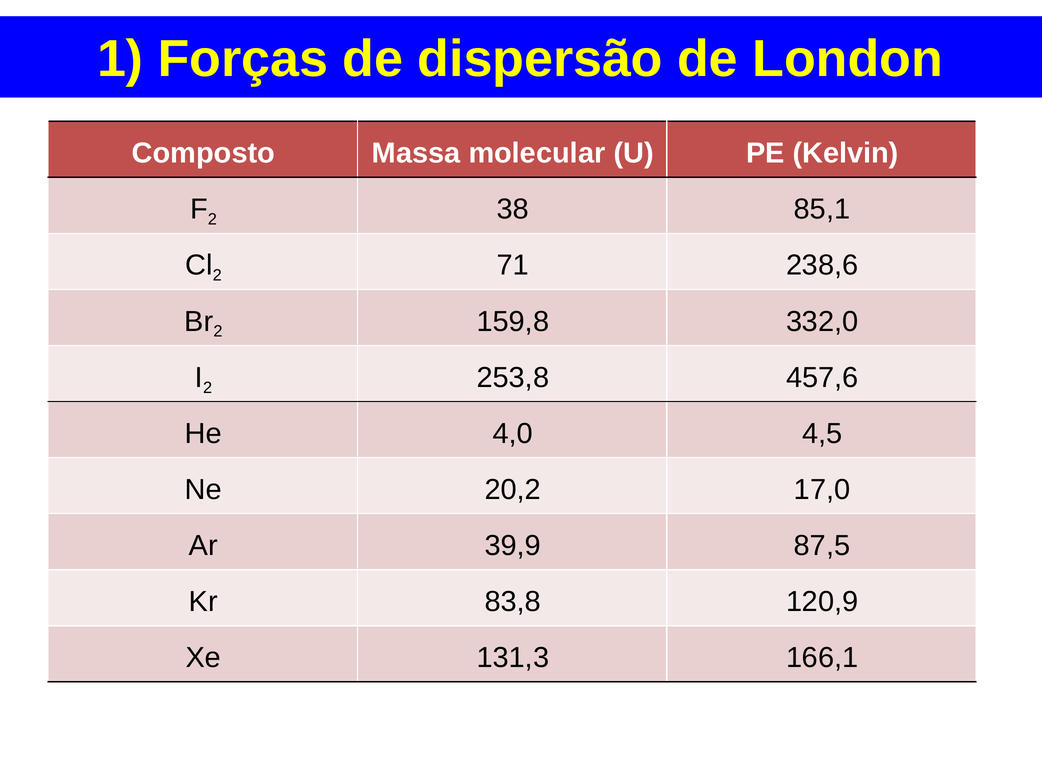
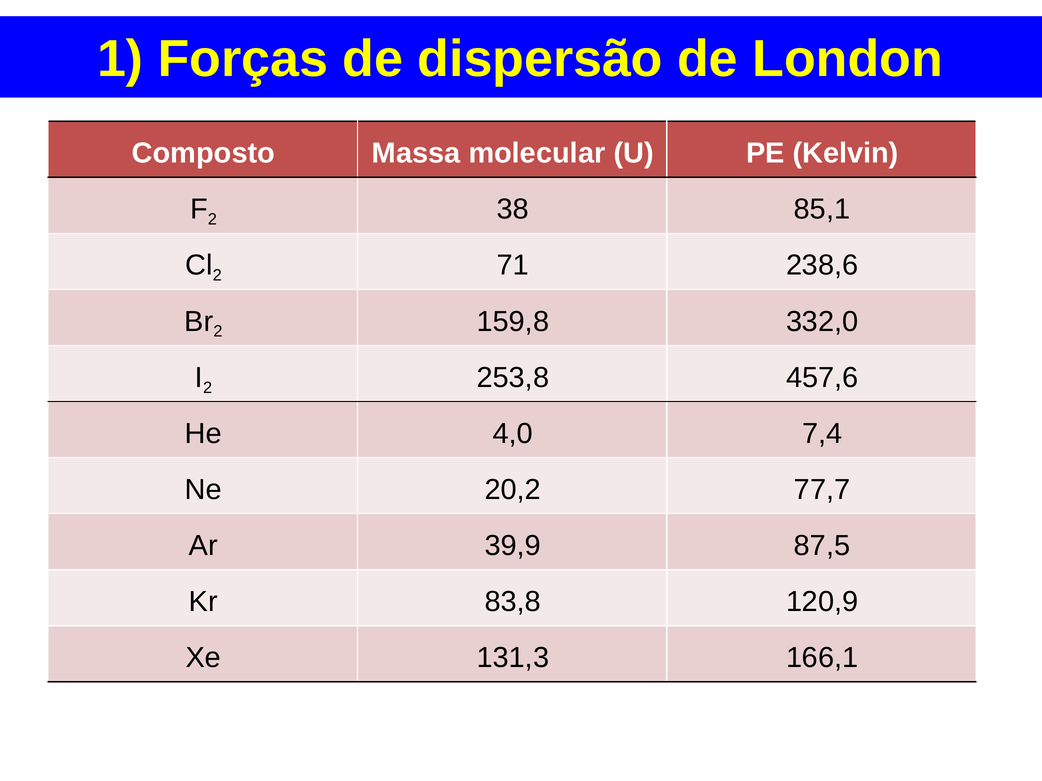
4,5: 4,5 -> 7,4
17,0: 17,0 -> 77,7
